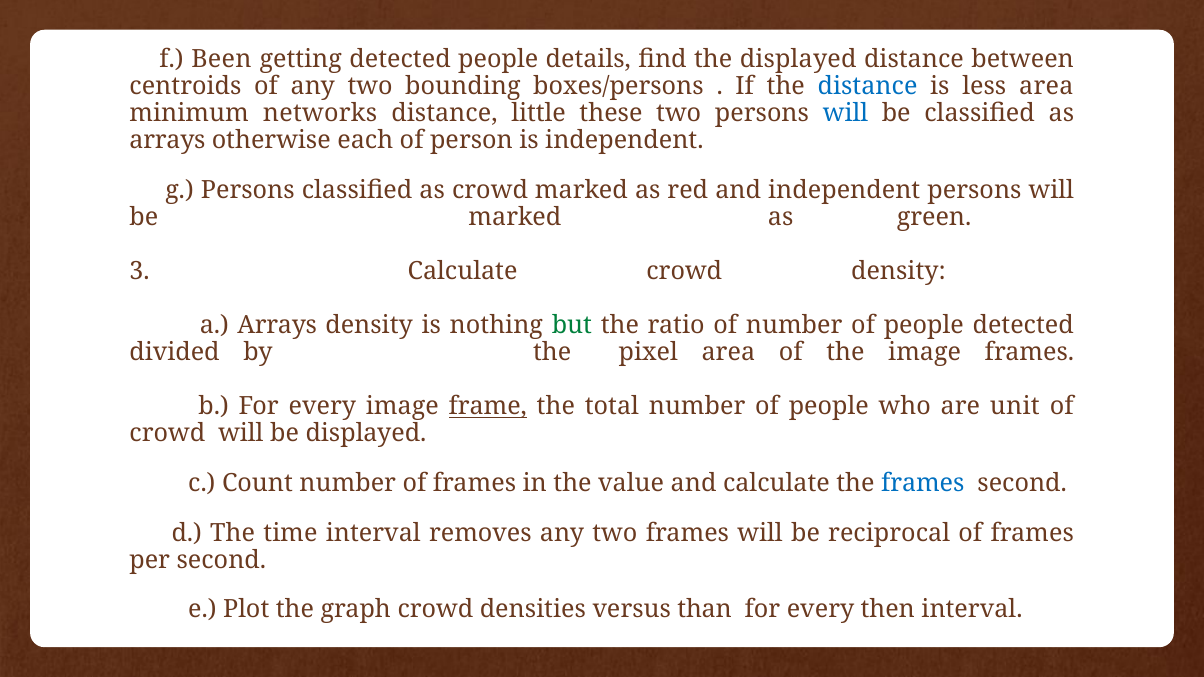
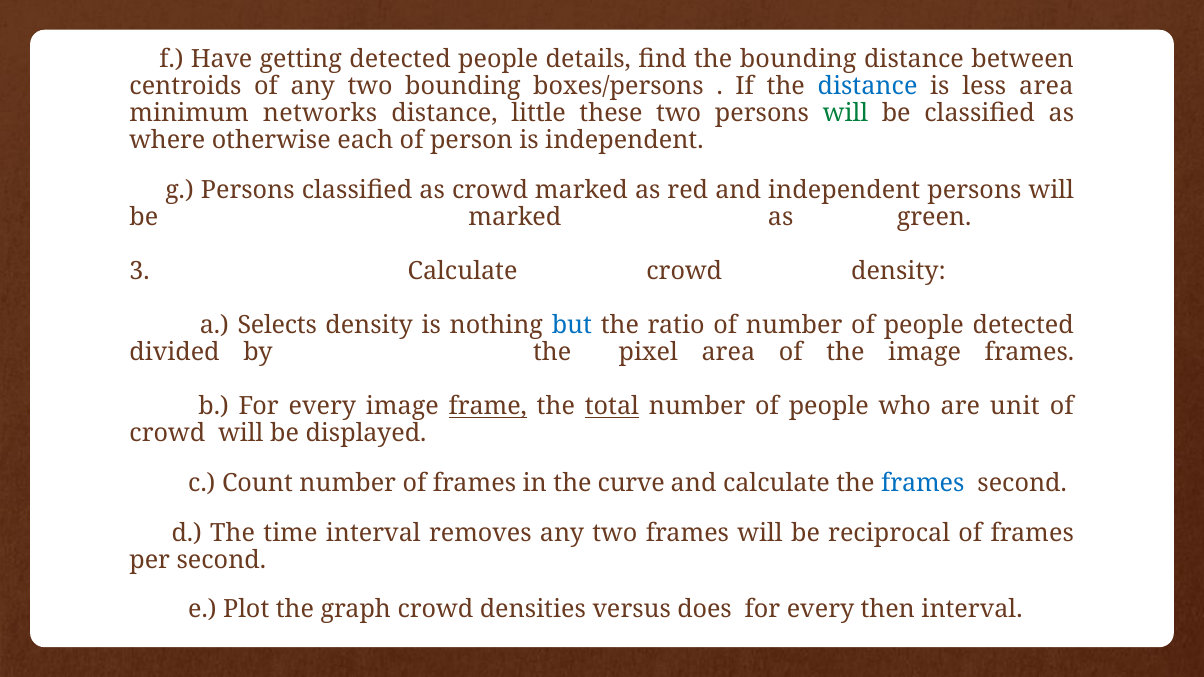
Been: Been -> Have
the displayed: displayed -> bounding
will at (845, 113) colour: blue -> green
arrays at (167, 140): arrays -> where
a Arrays: Arrays -> Selects
but colour: green -> blue
total underline: none -> present
value: value -> curve
than: than -> does
